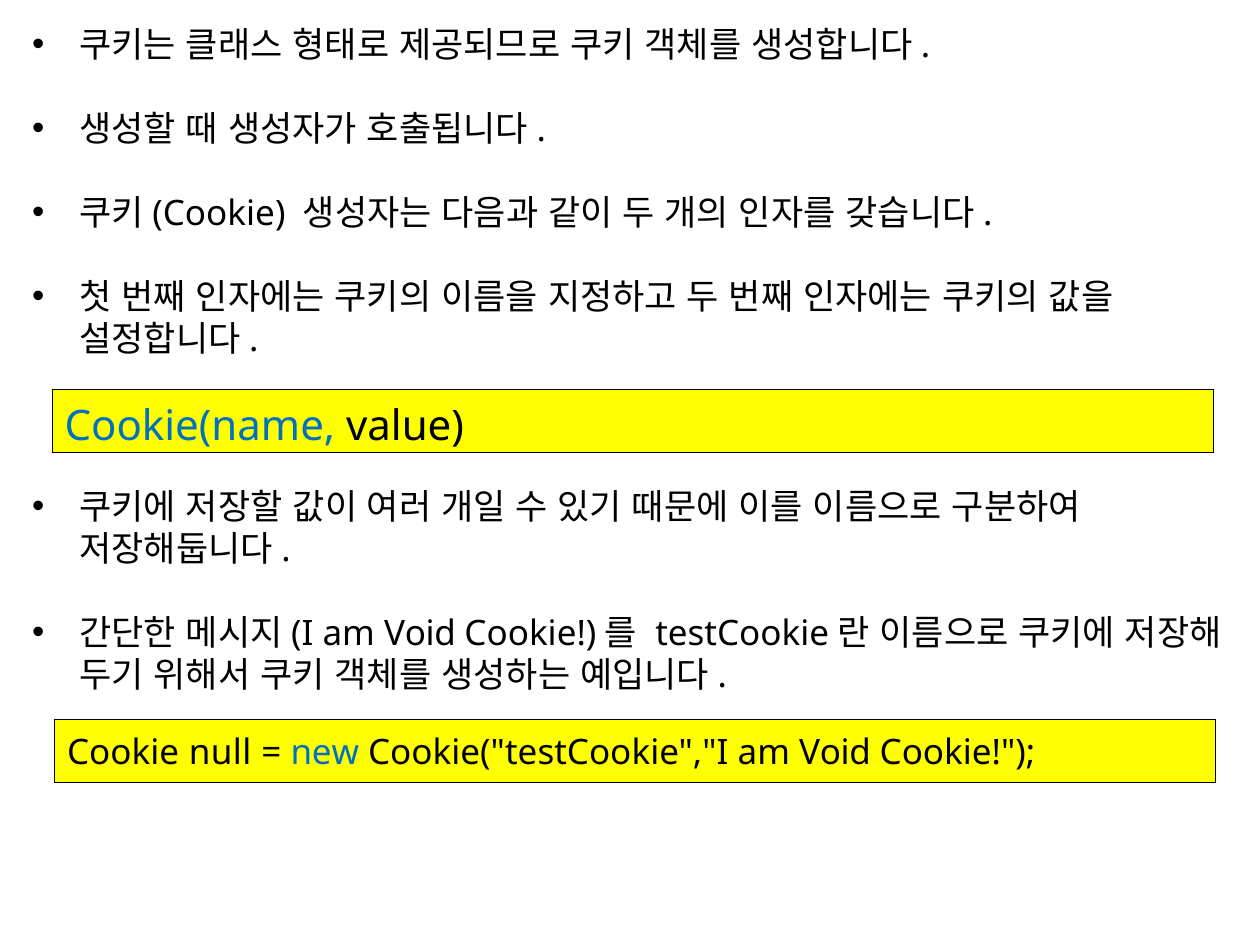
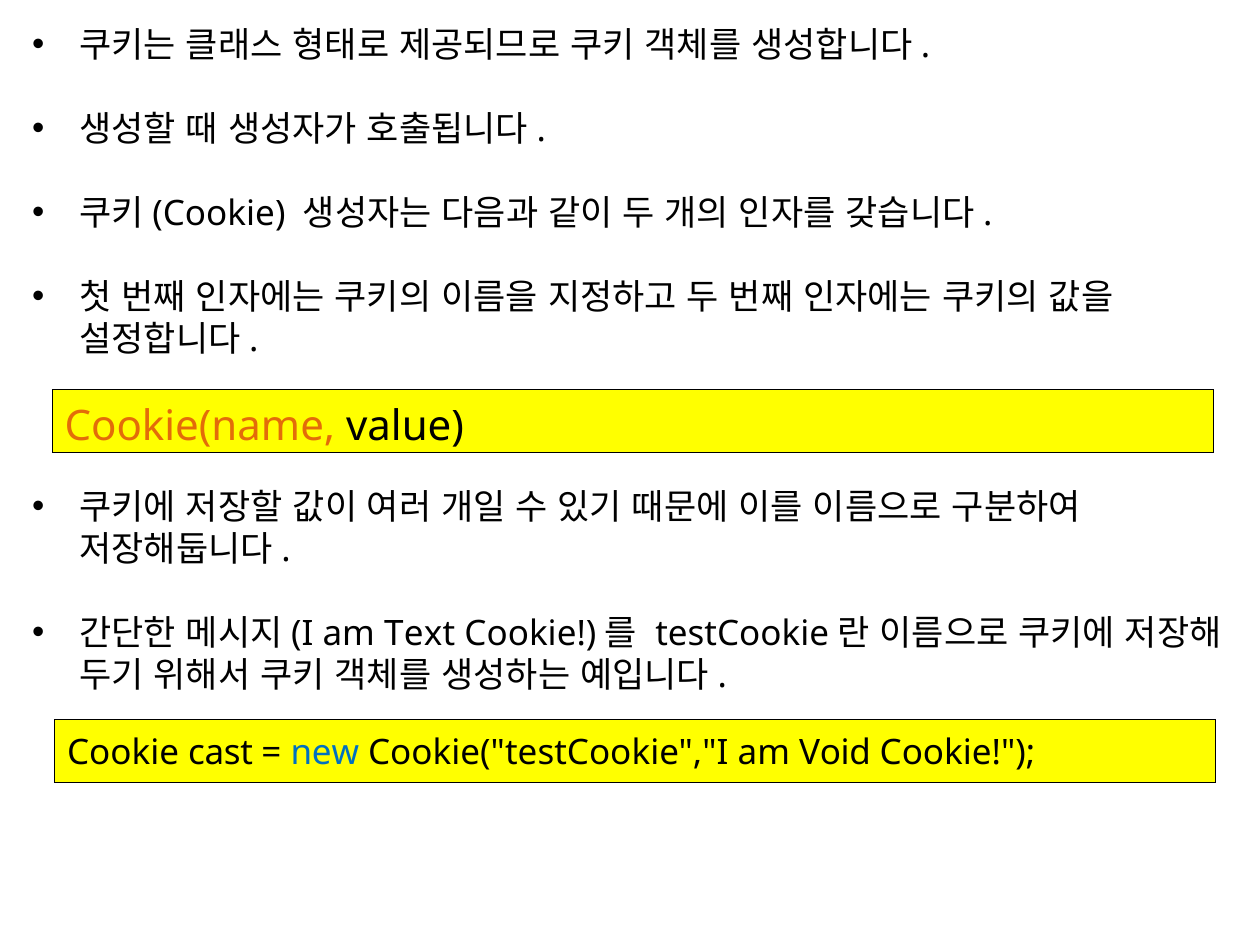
Cookie(name colour: blue -> orange
Void at (420, 634): Void -> Text
null: null -> cast
